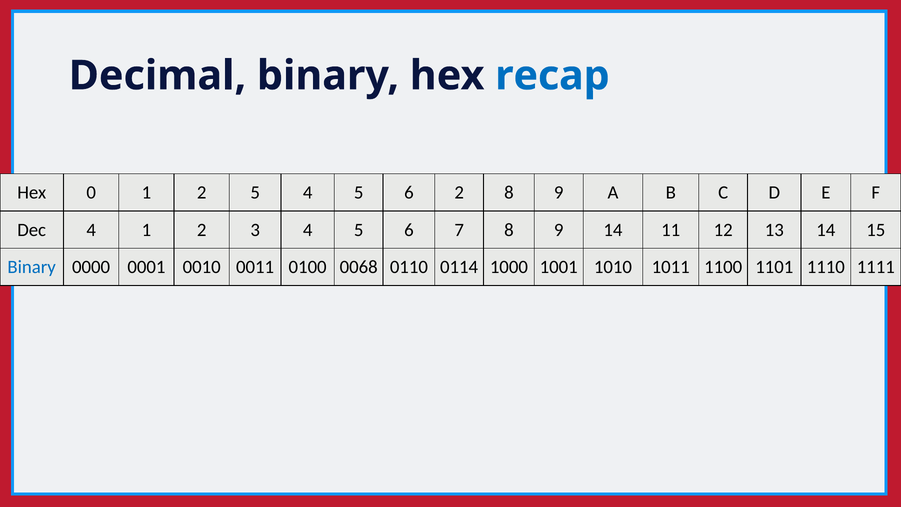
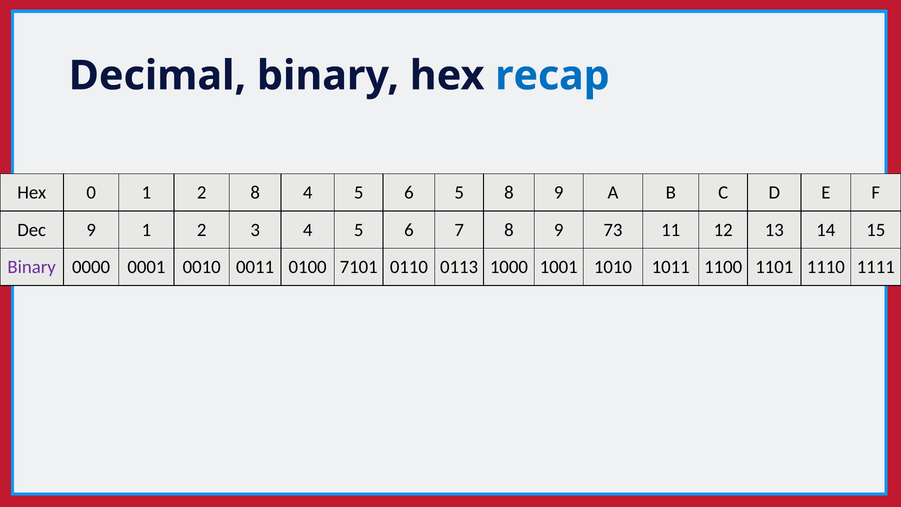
2 5: 5 -> 8
6 2: 2 -> 5
Dec 4: 4 -> 9
9 14: 14 -> 73
Binary at (32, 267) colour: blue -> purple
0068: 0068 -> 7101
0114: 0114 -> 0113
